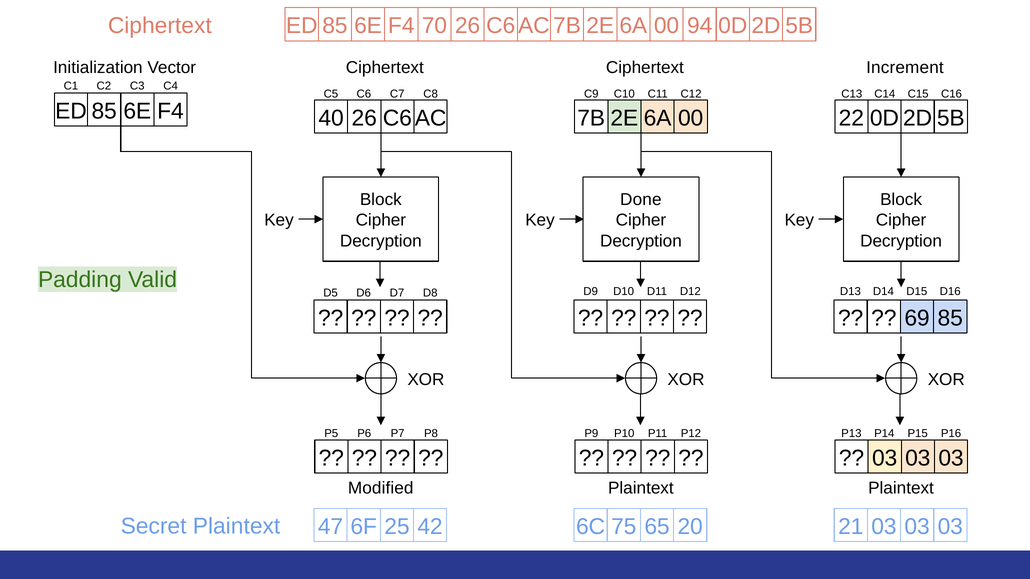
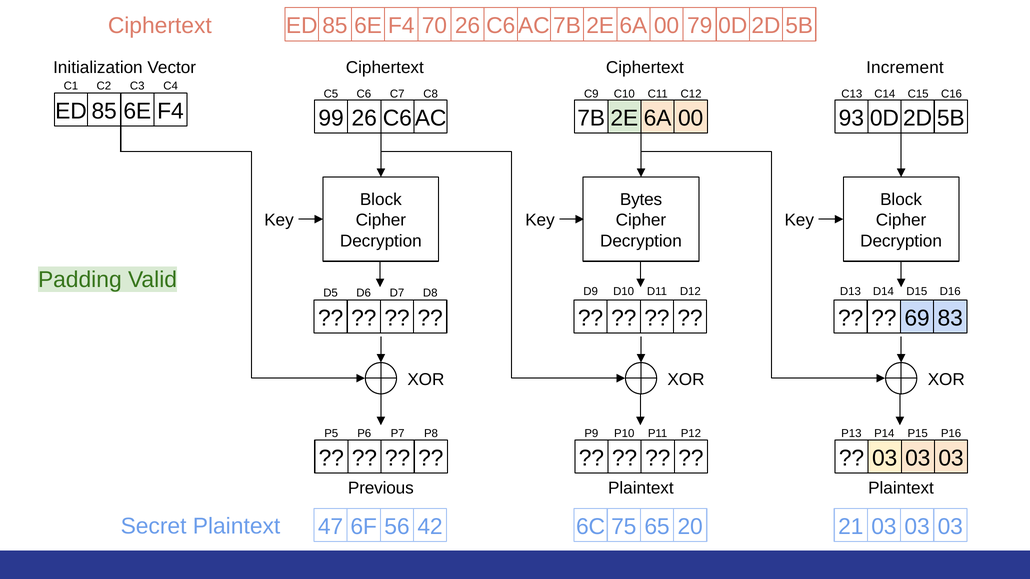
94: 94 -> 79
40: 40 -> 99
22: 22 -> 93
Done: Done -> Bytes
85: 85 -> 83
Modified: Modified -> Previous
25: 25 -> 56
